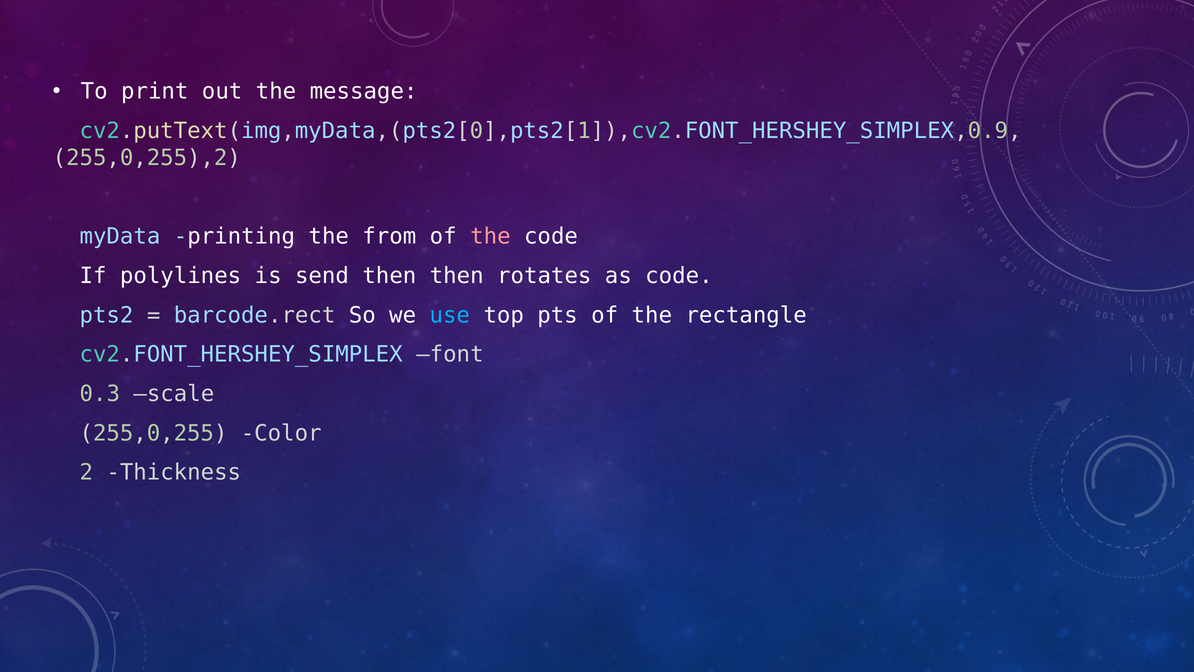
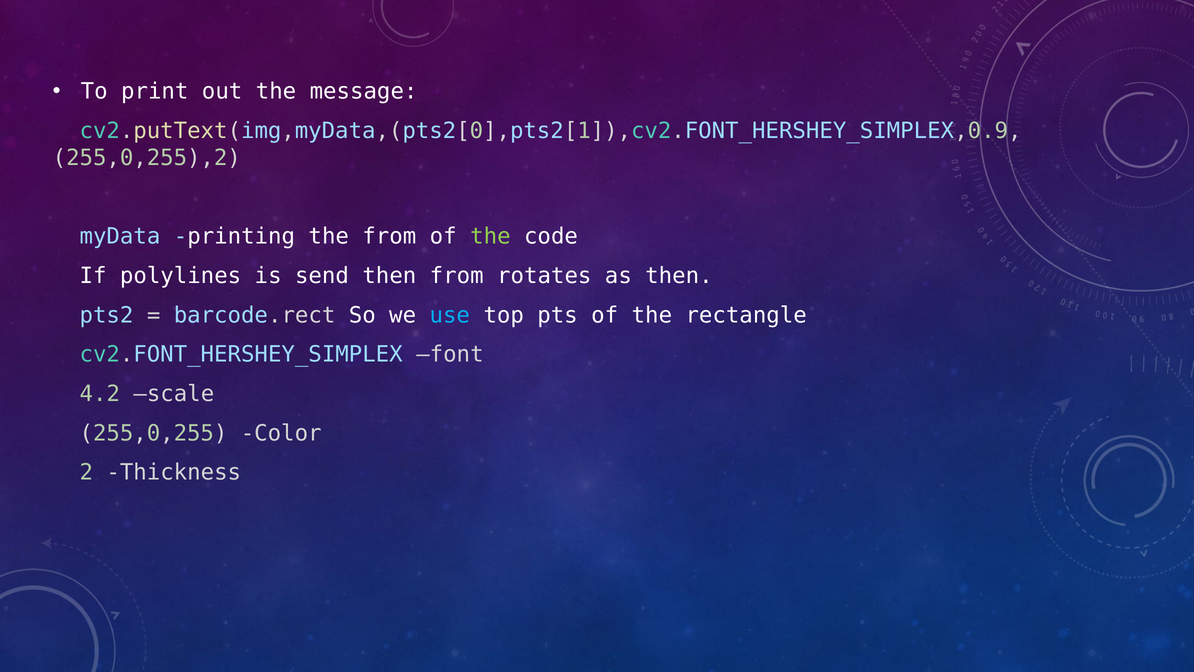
the at (490, 236) colour: pink -> light green
then then: then -> from
as code: code -> then
0.3: 0.3 -> 4.2
